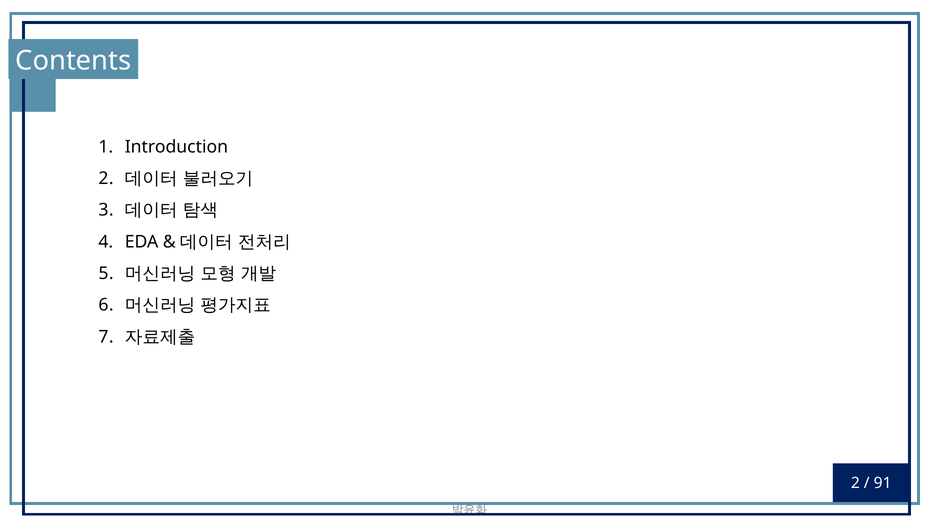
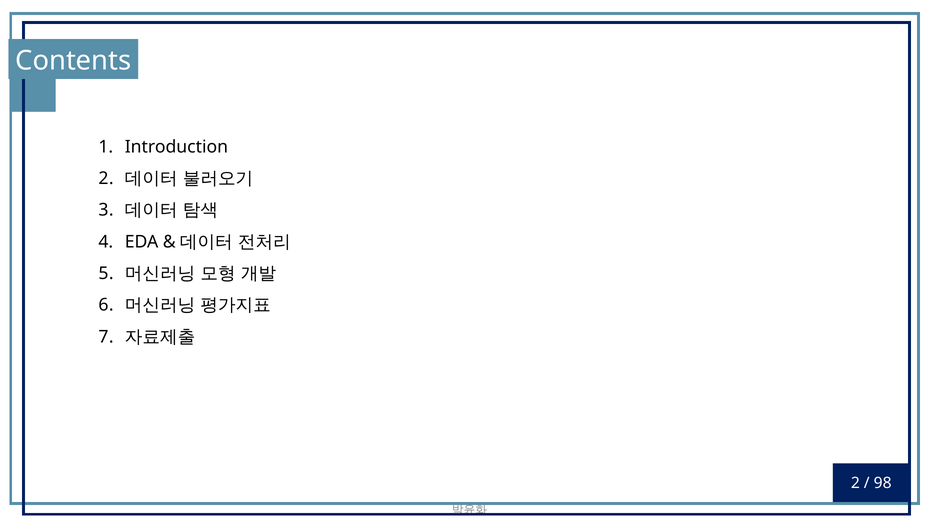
91: 91 -> 98
